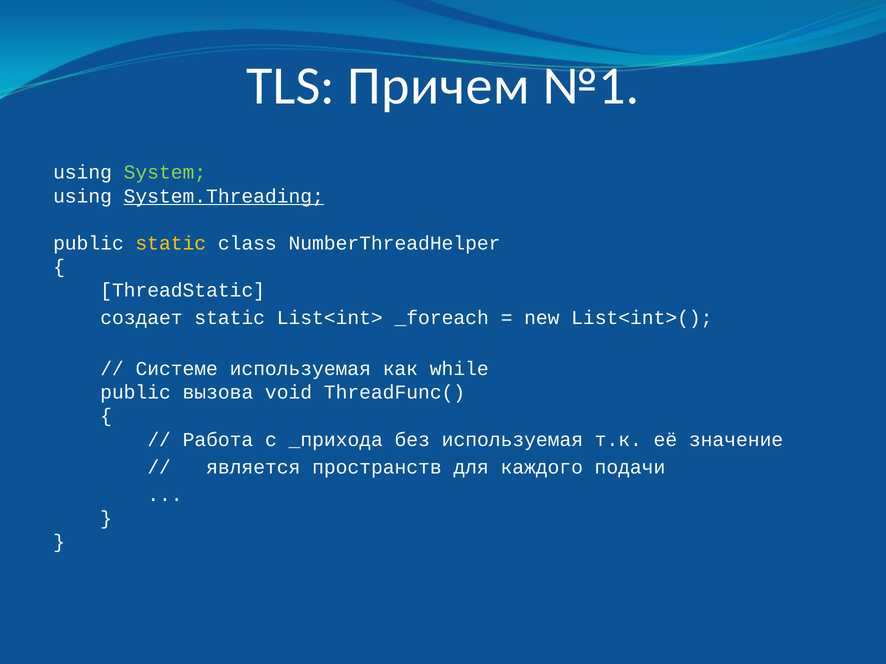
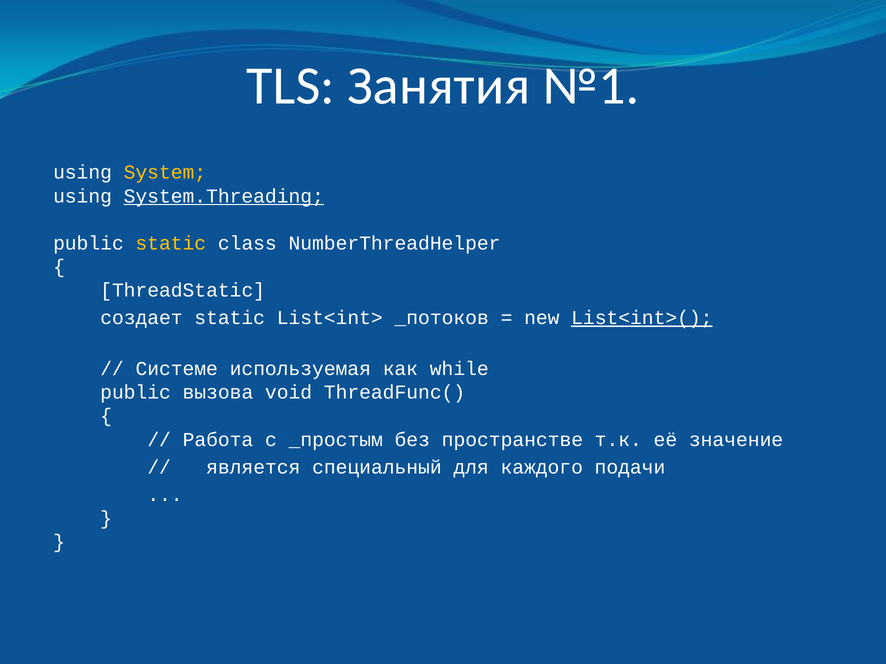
Причем: Причем -> Занятия
System colour: light green -> yellow
_foreach: _foreach -> _потоков
List<int>( underline: none -> present
_прихода: _прихода -> _простым
без используемая: используемая -> пространстве
пространств: пространств -> специальный
